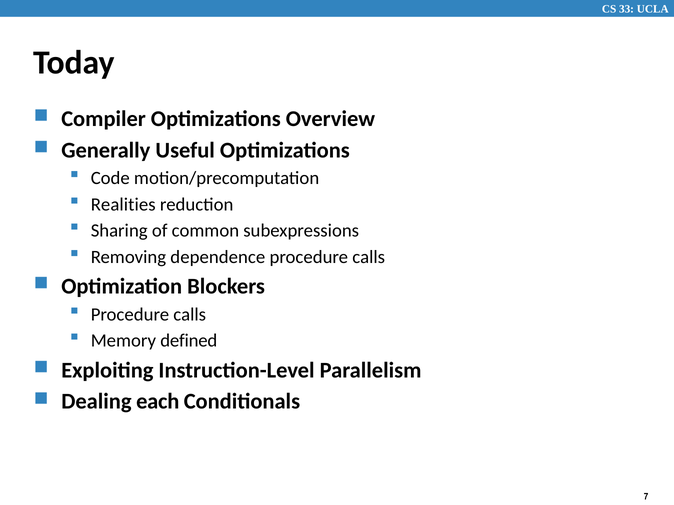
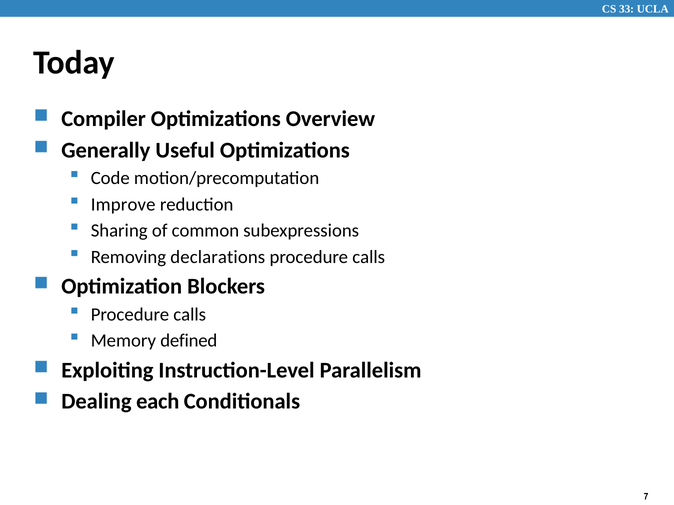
Realities: Realities -> Improve
dependence: dependence -> declarations
